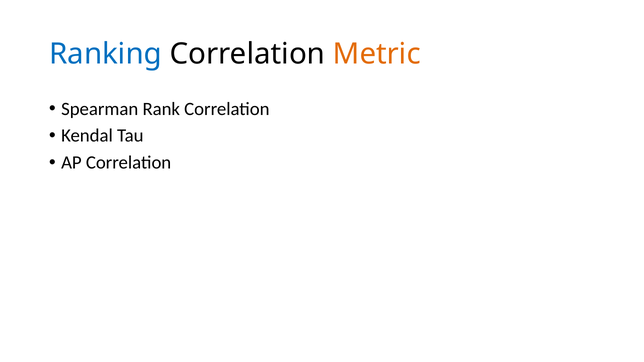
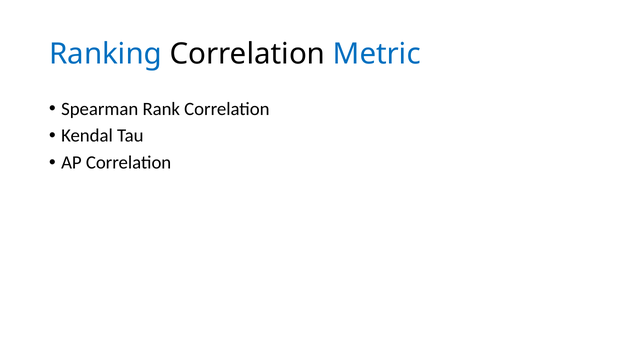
Metric colour: orange -> blue
